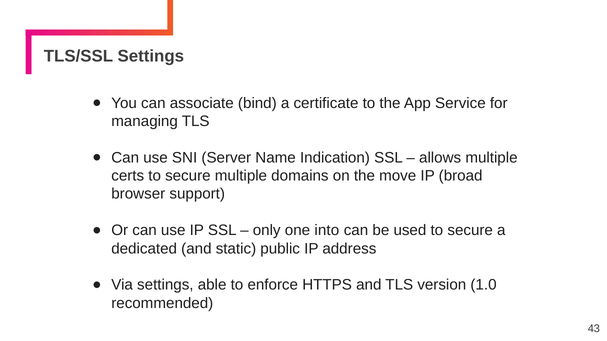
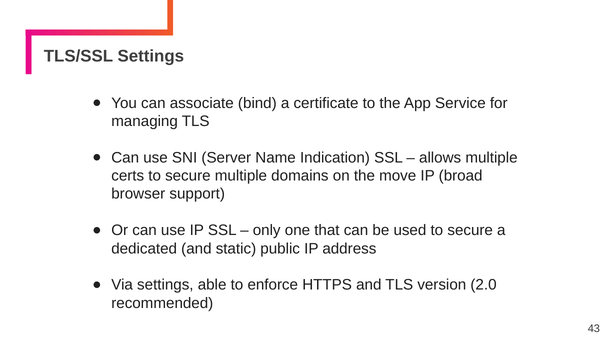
into: into -> that
1.0: 1.0 -> 2.0
